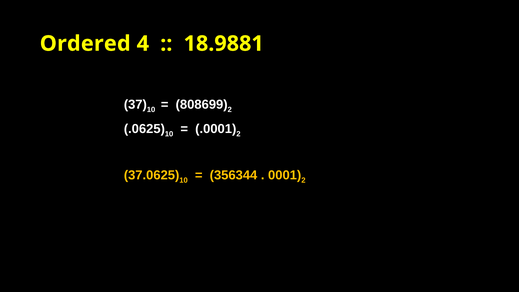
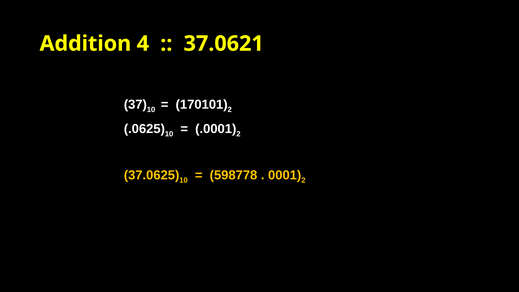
Ordered: Ordered -> Addition
18.9881: 18.9881 -> 37.0621
808699: 808699 -> 170101
356344: 356344 -> 598778
